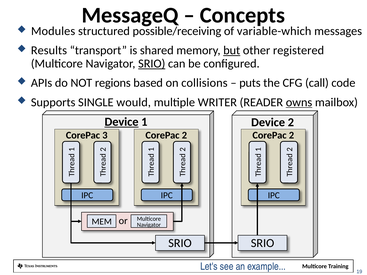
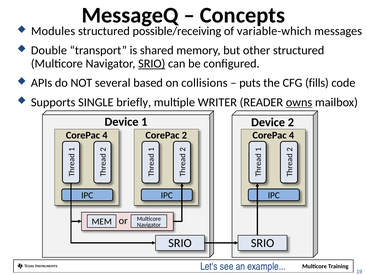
Results: Results -> Double
but underline: present -> none
other registered: registered -> structured
regions: regions -> several
call: call -> fills
would: would -> briefly
Device at (122, 122) underline: present -> none
3 at (105, 136): 3 -> 4
2 at (291, 136): 2 -> 4
